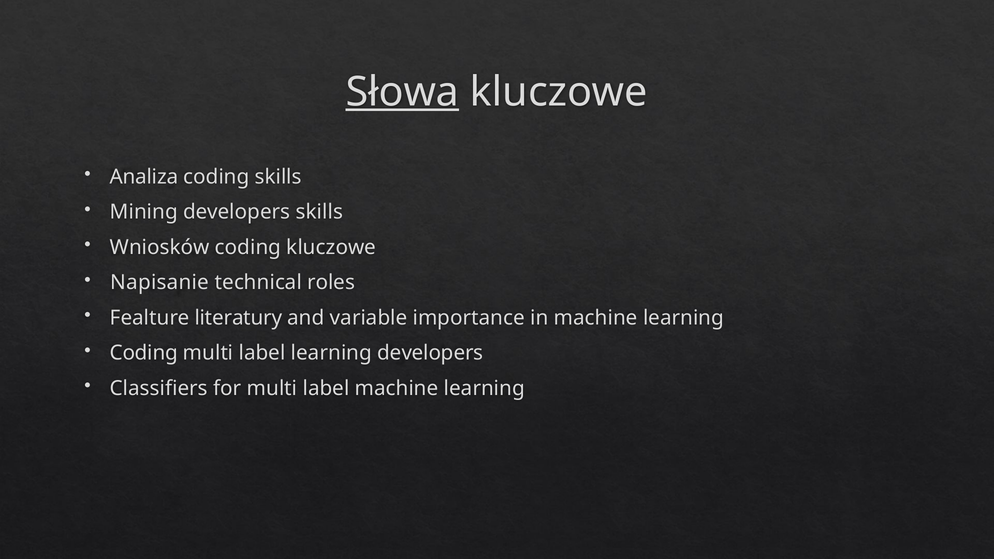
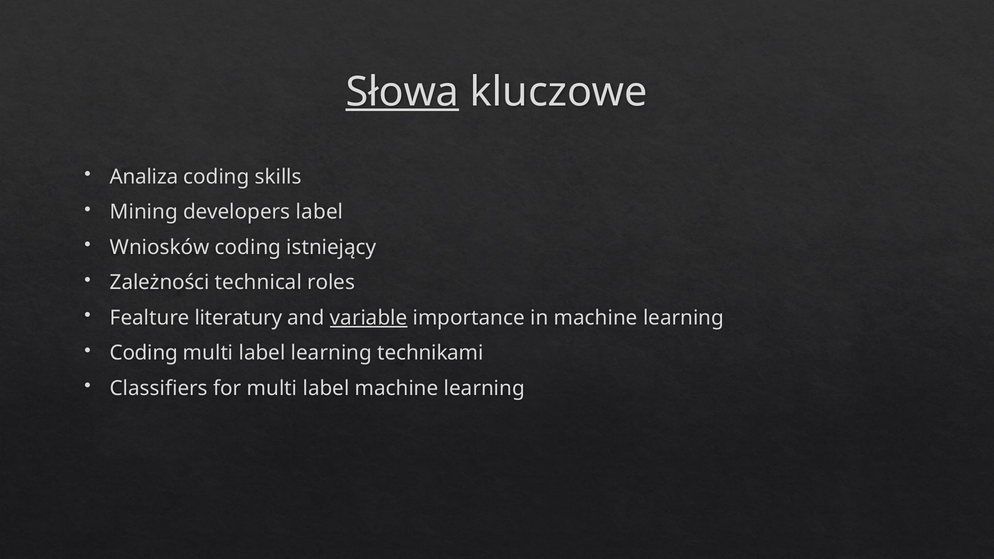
developers skills: skills -> label
coding kluczowe: kluczowe -> istniejący
Napisanie: Napisanie -> Zależności
variable underline: none -> present
learning developers: developers -> technikami
